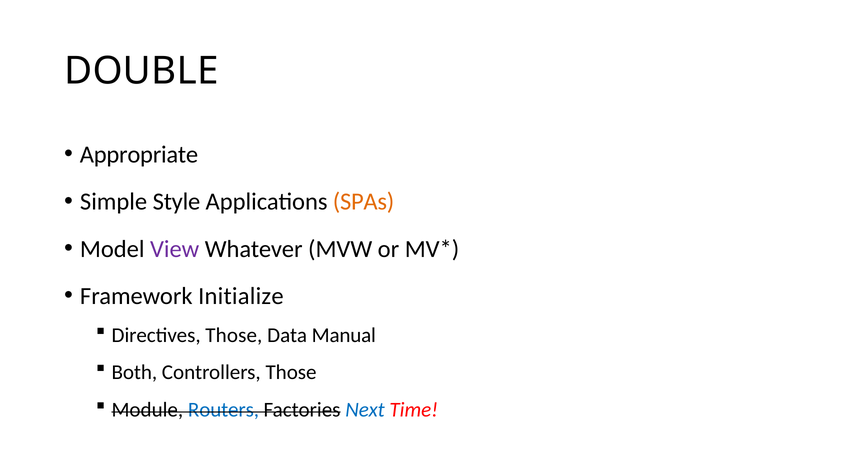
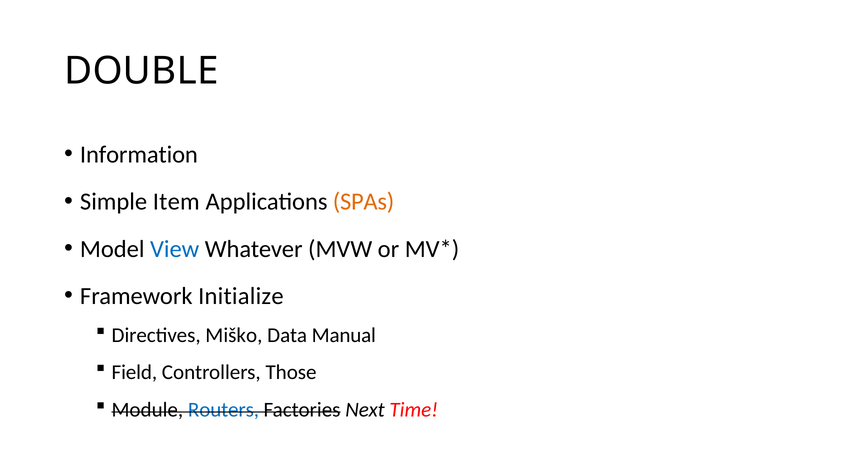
Appropriate: Appropriate -> Information
Style: Style -> Item
View colour: purple -> blue
Directives Those: Those -> Miško
Both: Both -> Field
Next colour: blue -> black
